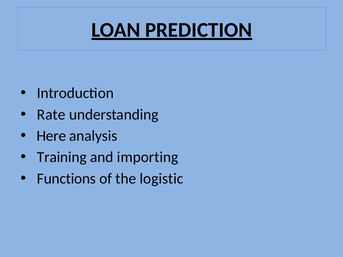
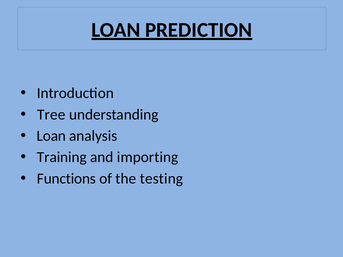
Rate: Rate -> Tree
Here at (51, 136): Here -> Loan
logistic: logistic -> testing
